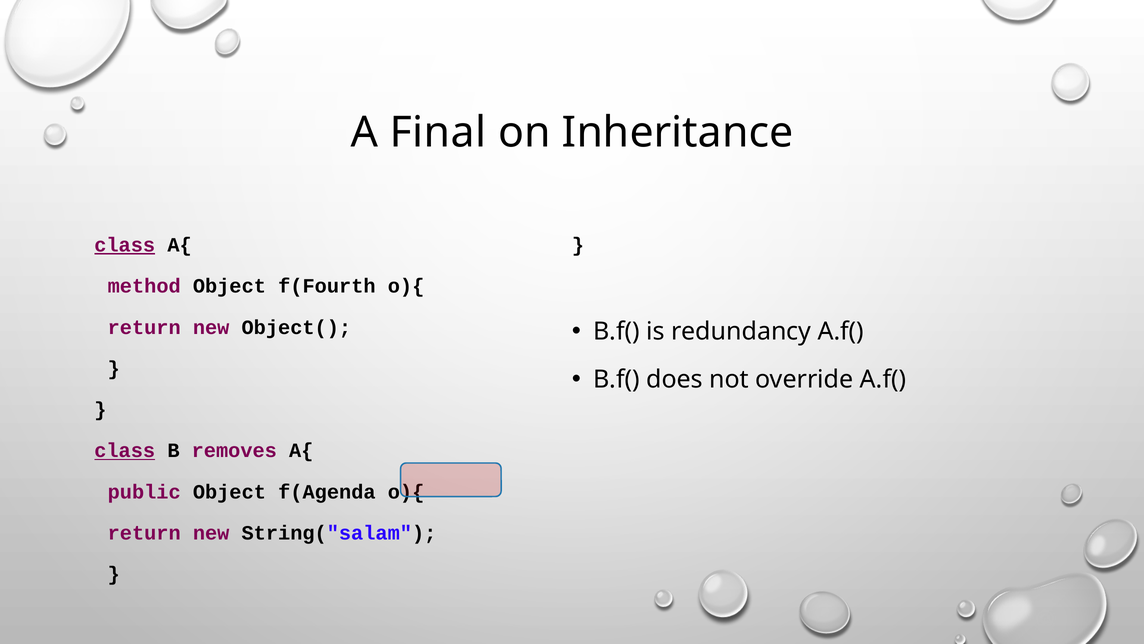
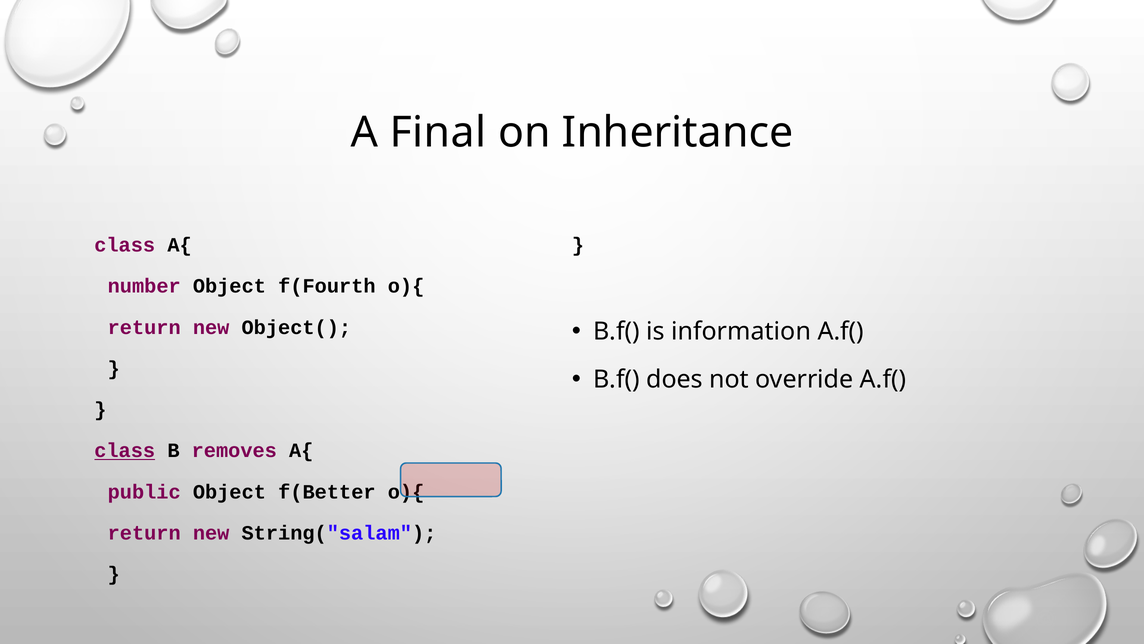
class at (125, 245) underline: present -> none
method: method -> number
redundancy: redundancy -> information
f(Agenda: f(Agenda -> f(Better
